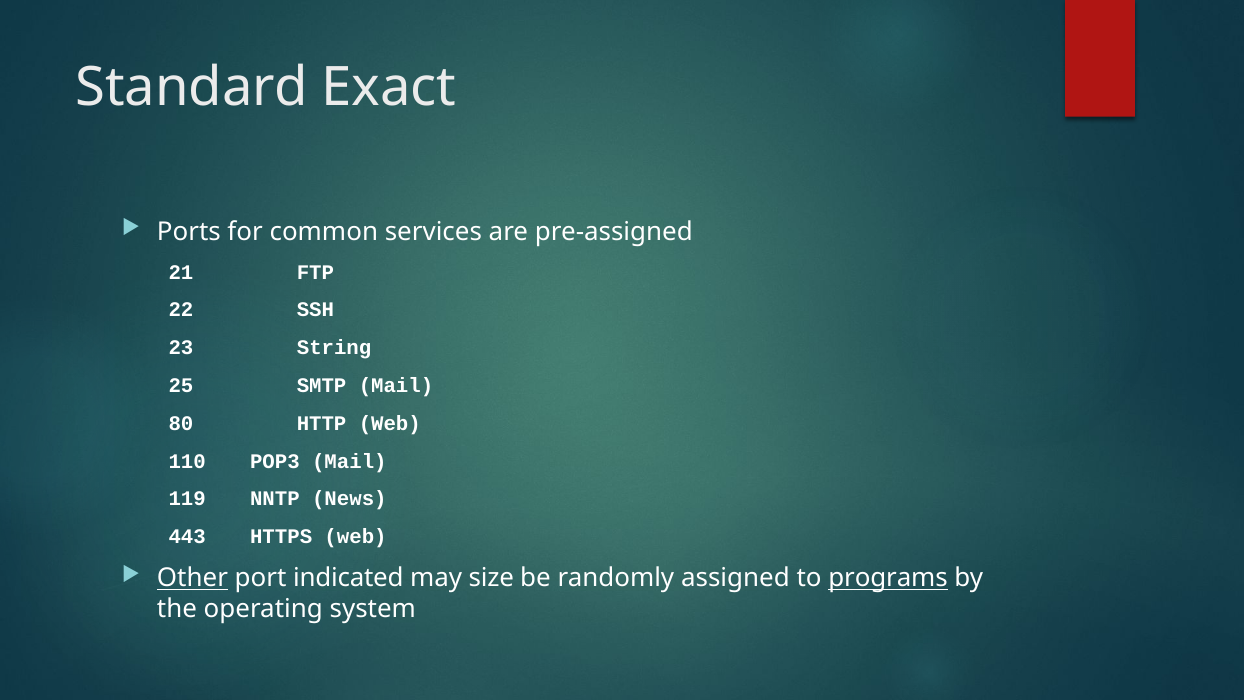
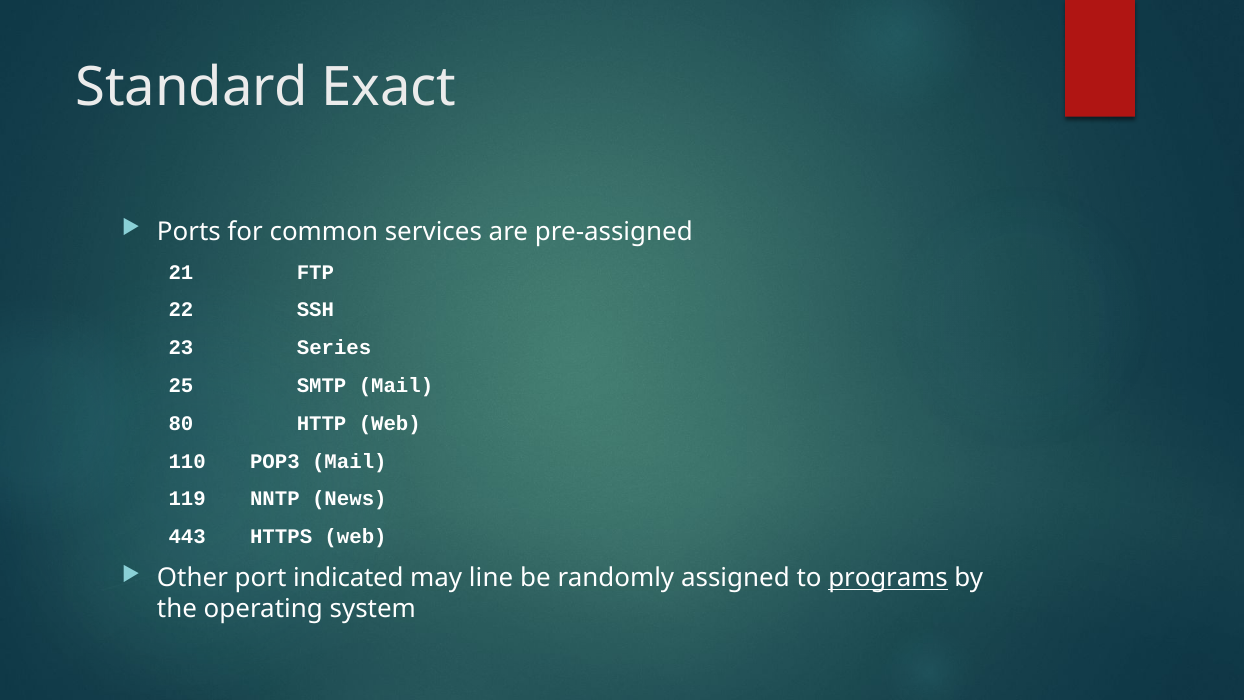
String: String -> Series
Other underline: present -> none
size: size -> line
